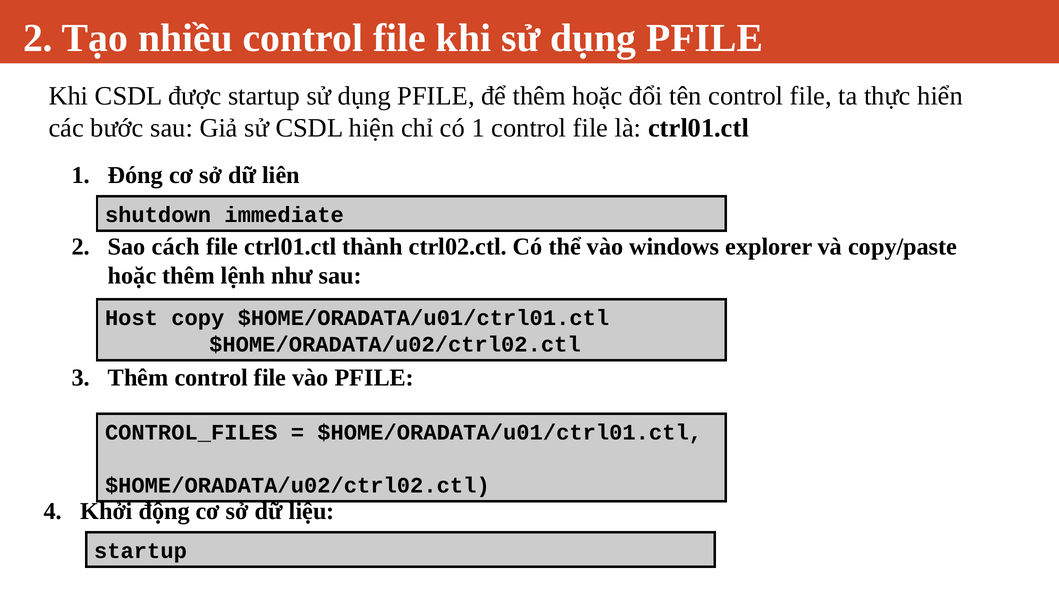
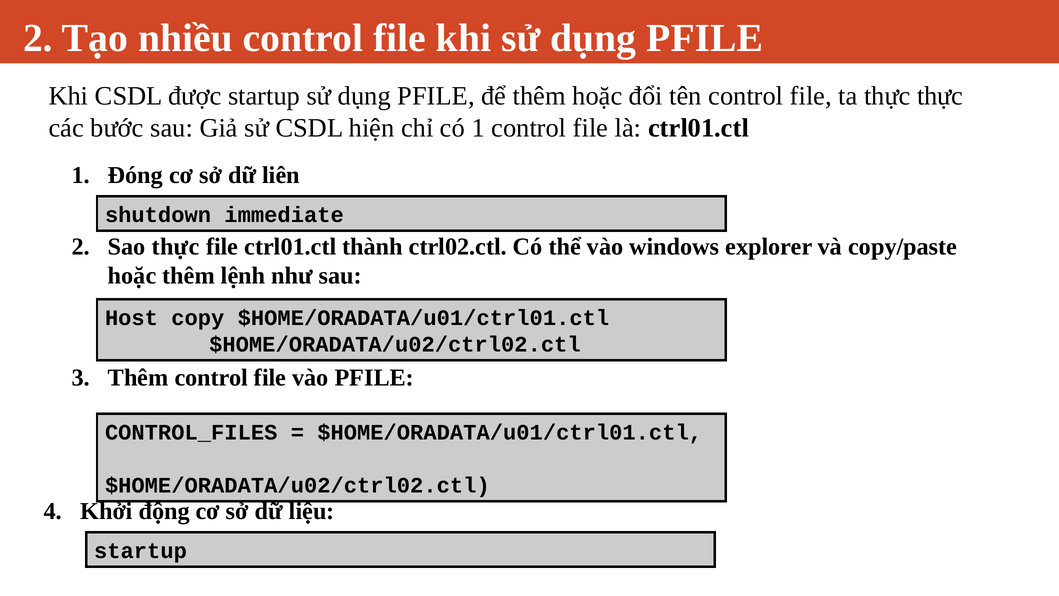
thực hiển: hiển -> thực
Sao cách: cách -> thực
